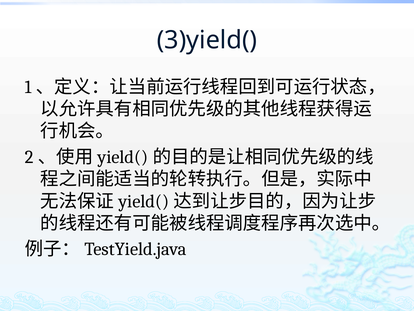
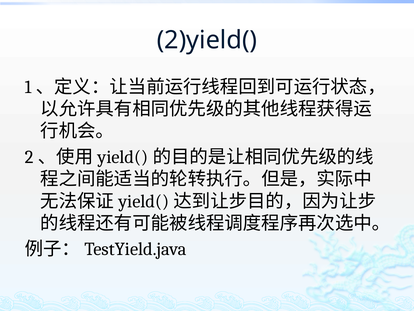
3)yield(: 3)yield( -> 2)yield(
